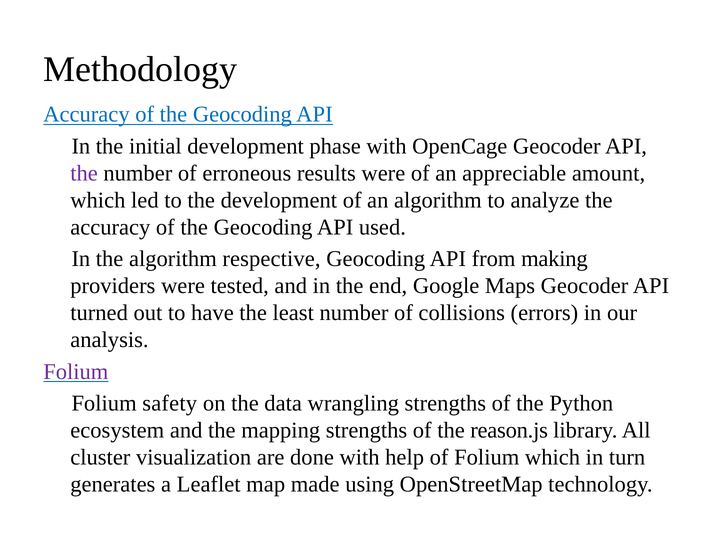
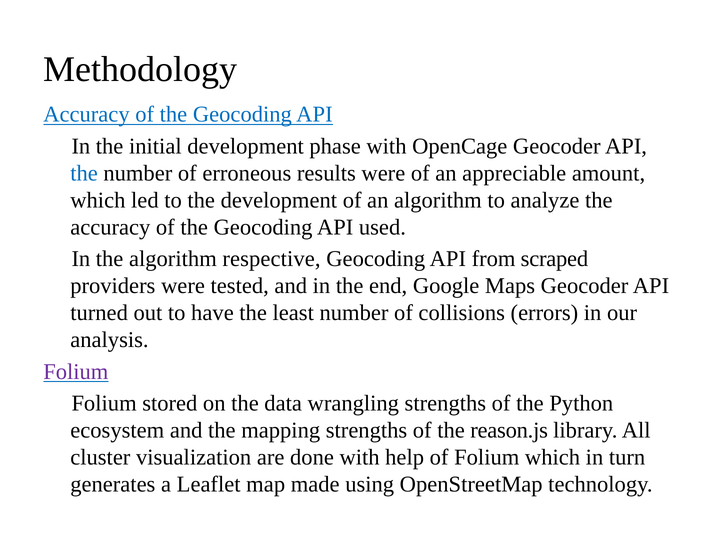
the at (84, 173) colour: purple -> blue
making: making -> scraped
safety: safety -> stored
